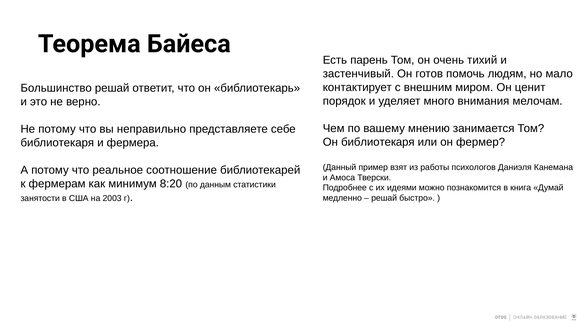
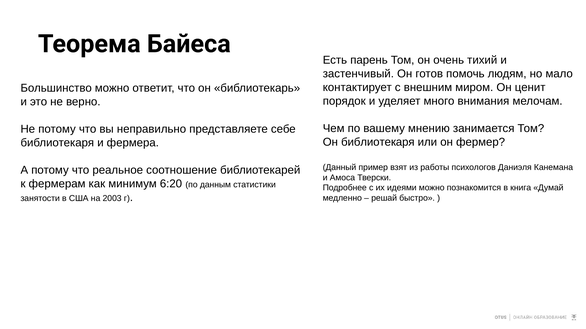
Большинство решай: решай -> можно
8:20: 8:20 -> 6:20
